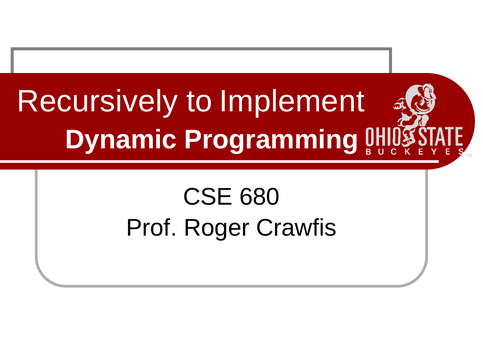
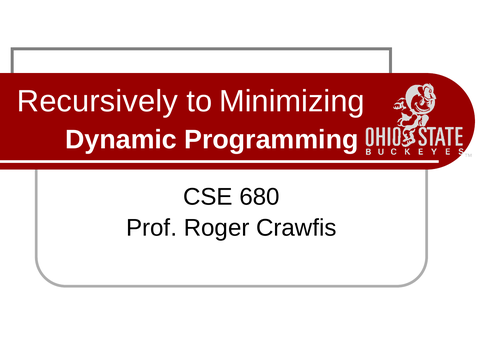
Implement: Implement -> Minimizing
